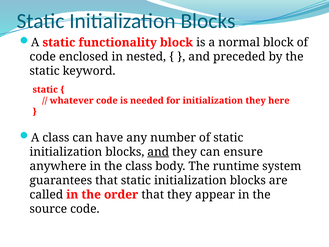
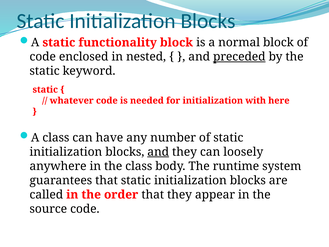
preceded underline: none -> present
initialization they: they -> with
ensure: ensure -> loosely
